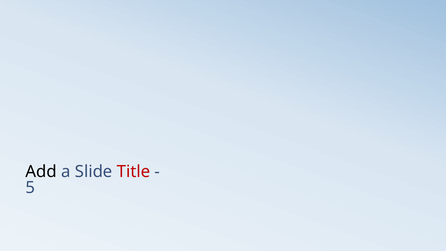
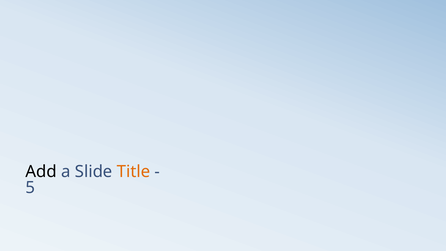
Title colour: red -> orange
